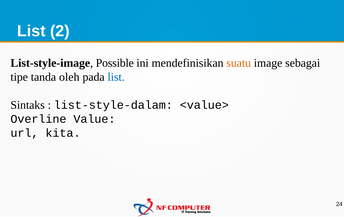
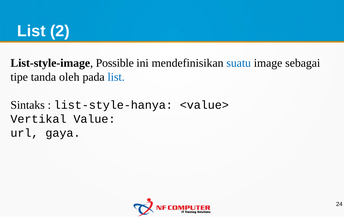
suatu colour: orange -> blue
list-style-dalam: list-style-dalam -> list-style-hanya
Overline: Overline -> Vertikal
kita: kita -> gaya
